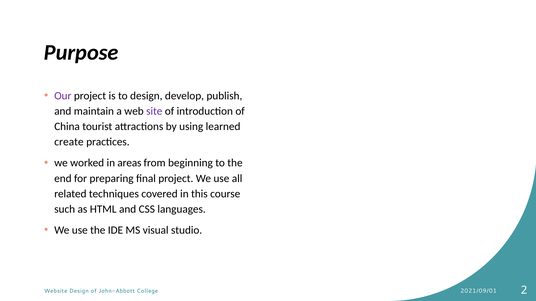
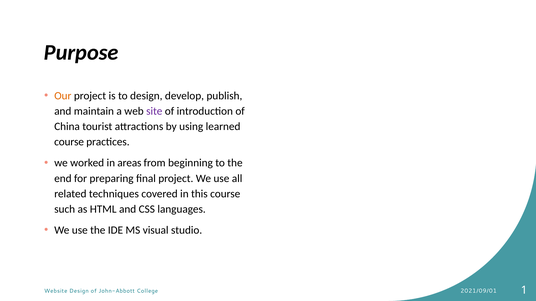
Our colour: purple -> orange
create at (69, 142): create -> course
2: 2 -> 1
